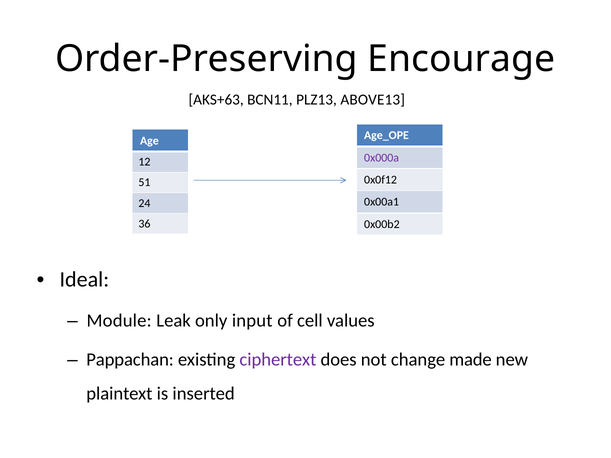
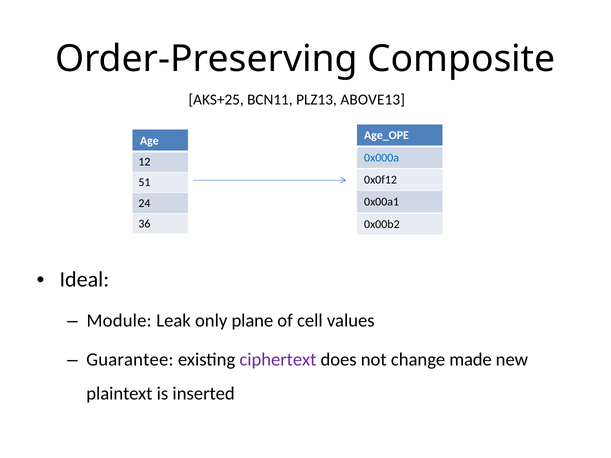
Encourage: Encourage -> Composite
AKS+63: AKS+63 -> AKS+25
0x000a colour: purple -> blue
input: input -> plane
Pappachan: Pappachan -> Guarantee
